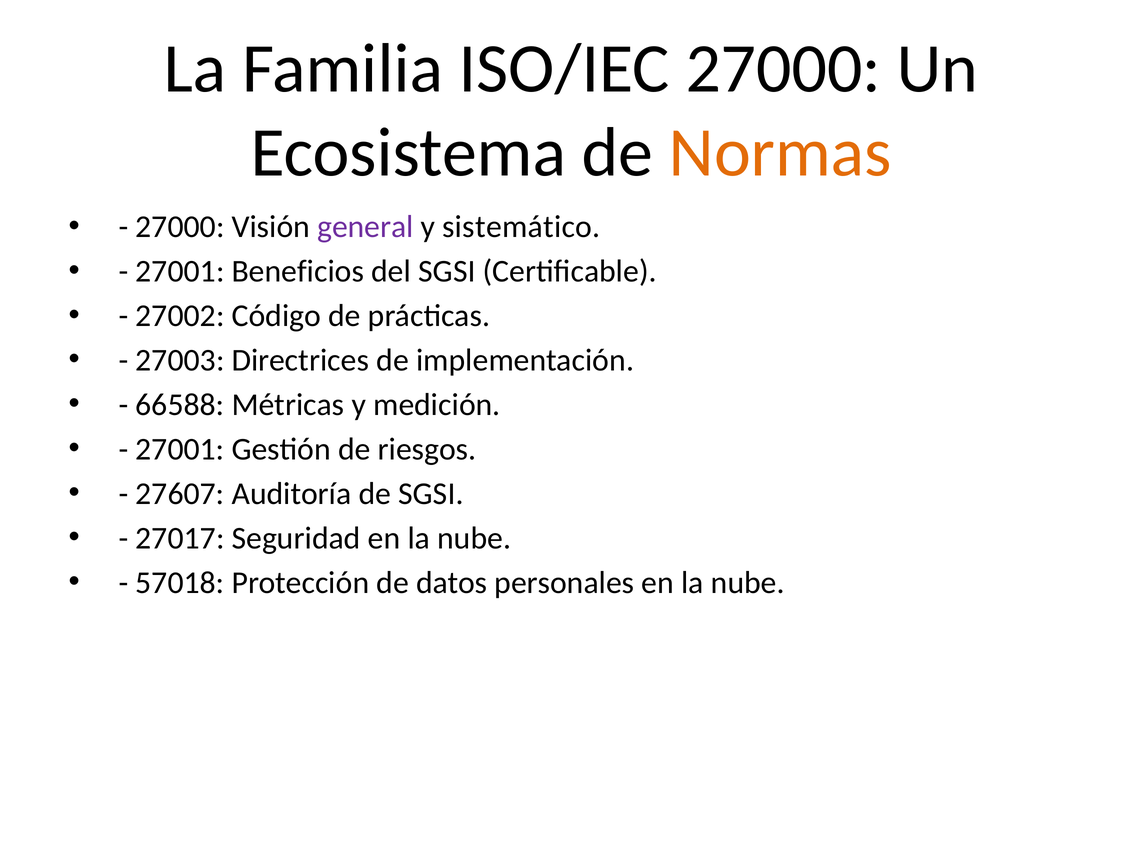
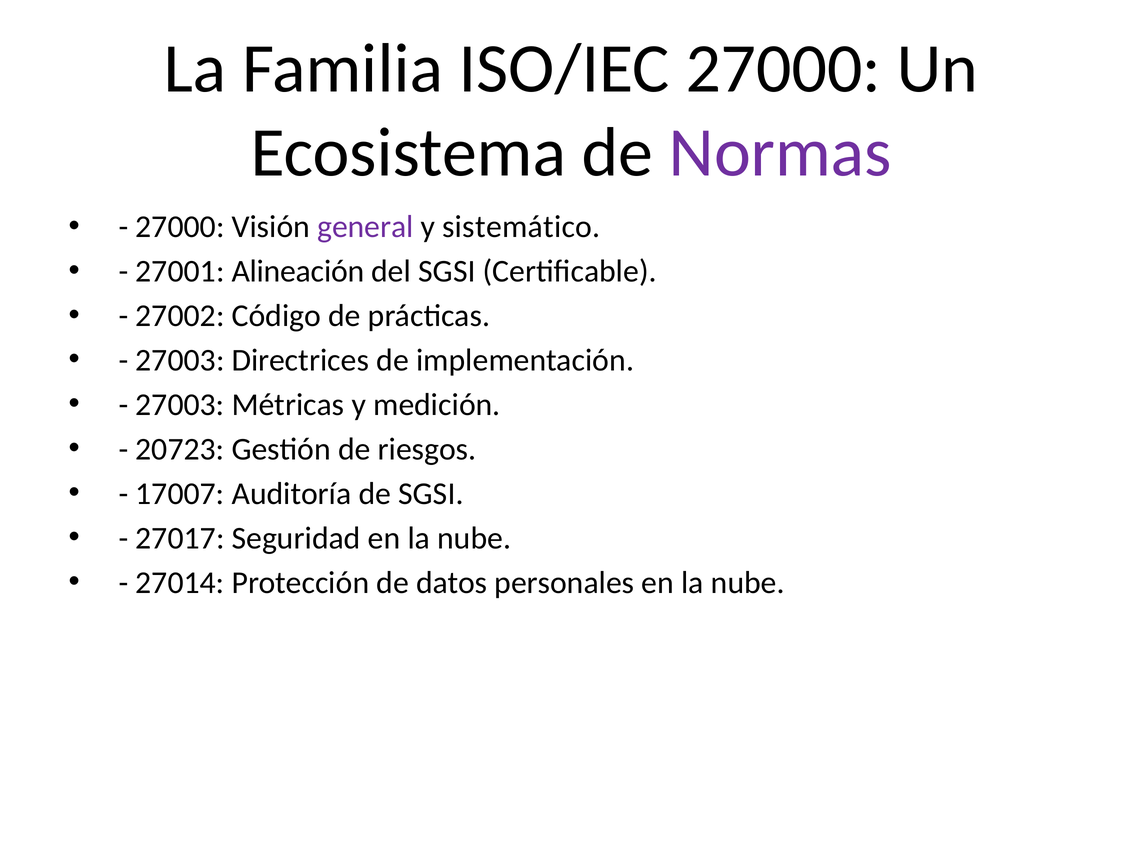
Normas colour: orange -> purple
Beneficios: Beneficios -> Alineación
66588 at (180, 405): 66588 -> 27003
27001 at (180, 449): 27001 -> 20723
27607: 27607 -> 17007
57018: 57018 -> 27014
